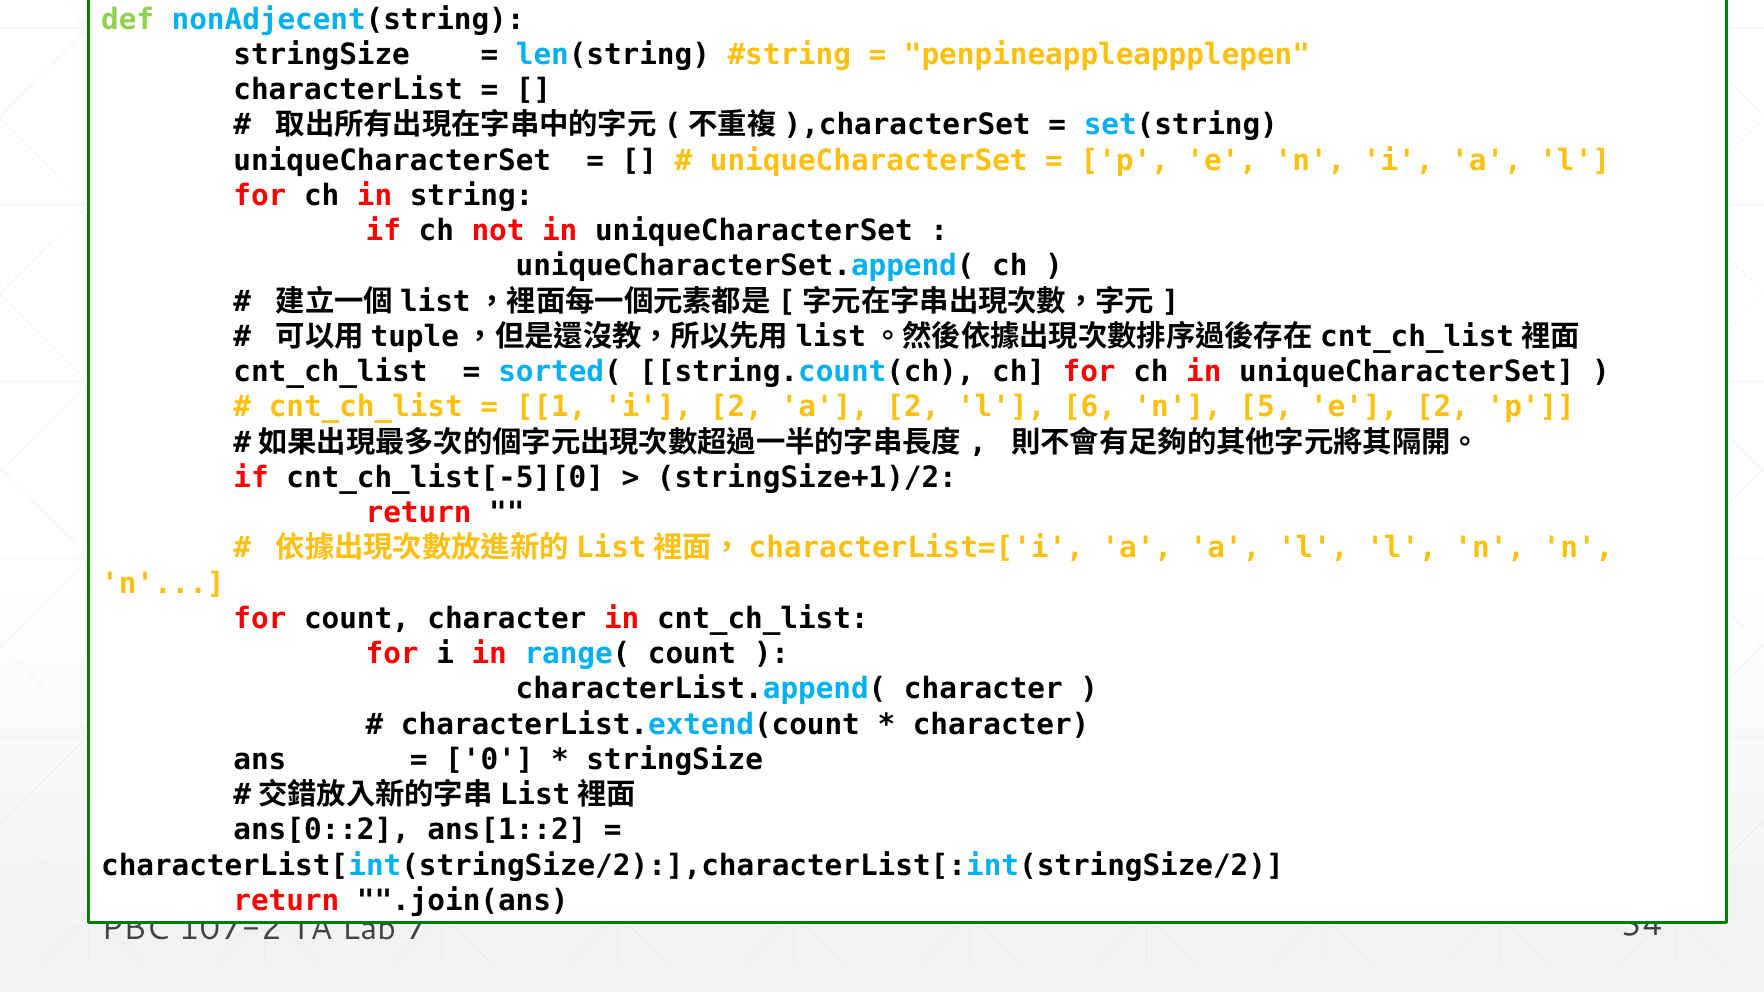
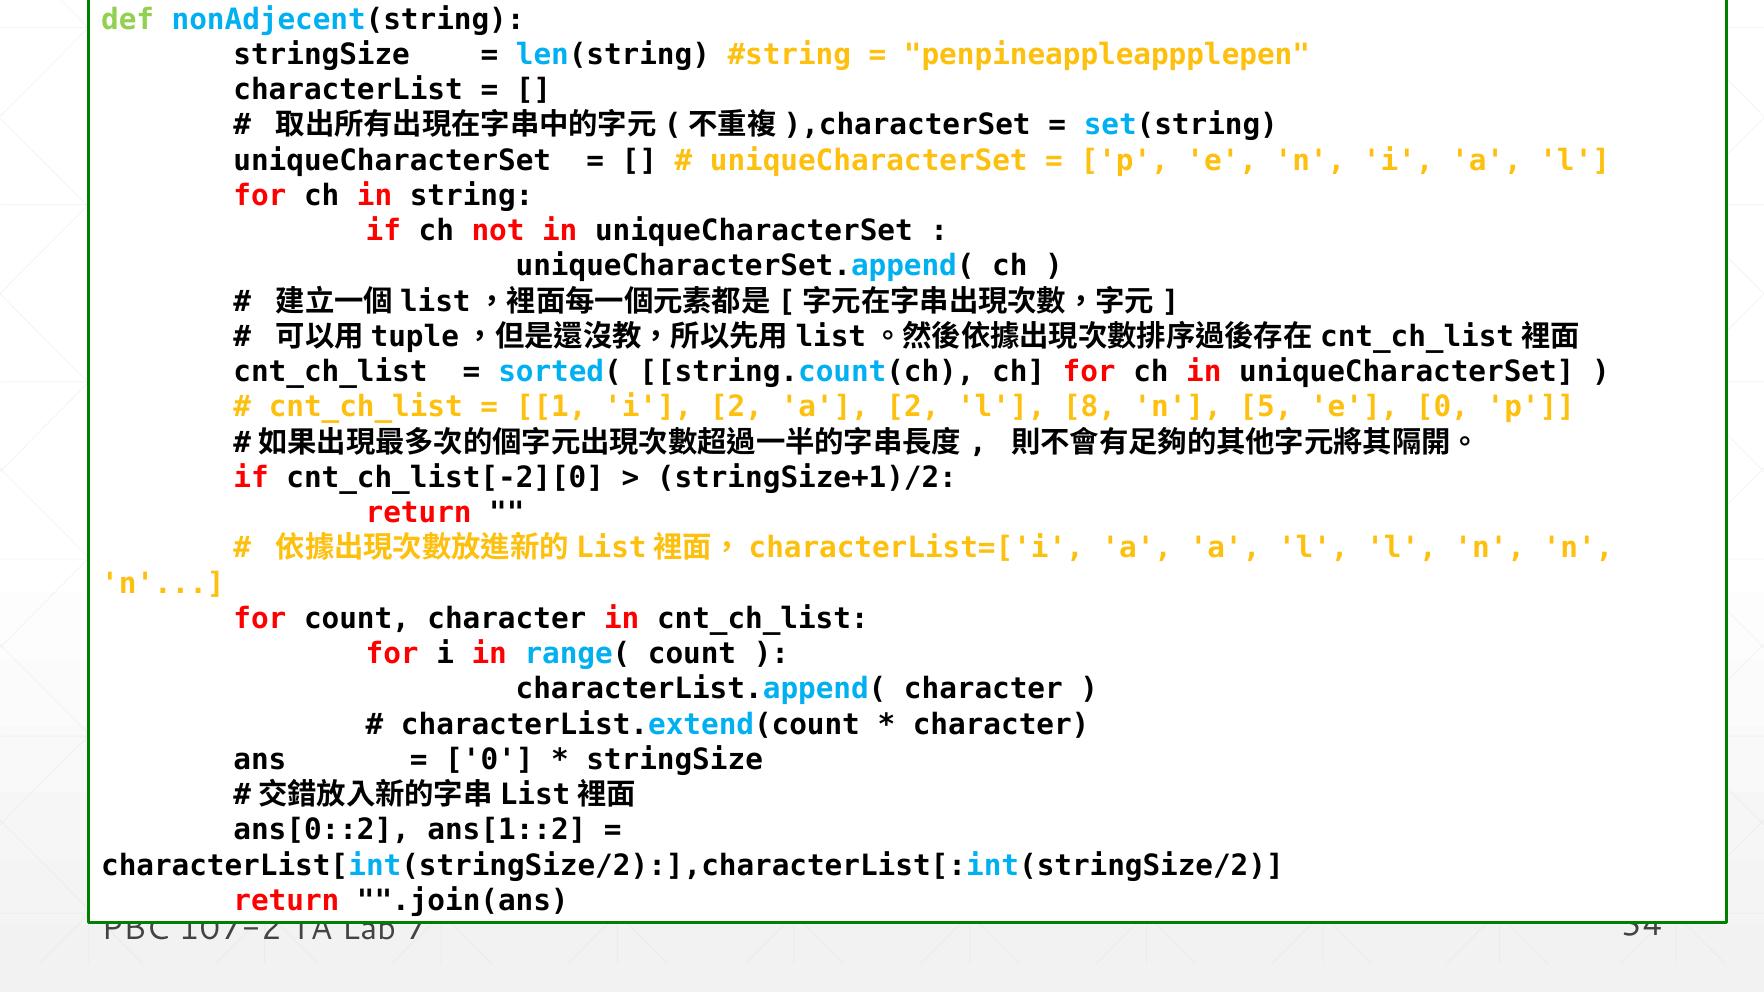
6: 6 -> 8
e 2: 2 -> 0
cnt_ch_list[-5][0: cnt_ch_list[-5][0 -> cnt_ch_list[-2][0
